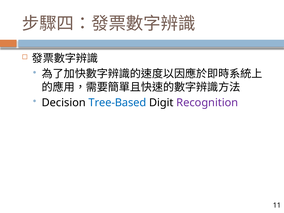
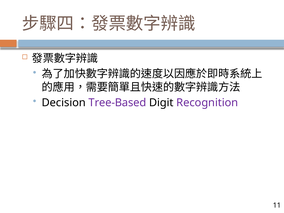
Tree-Based colour: blue -> purple
